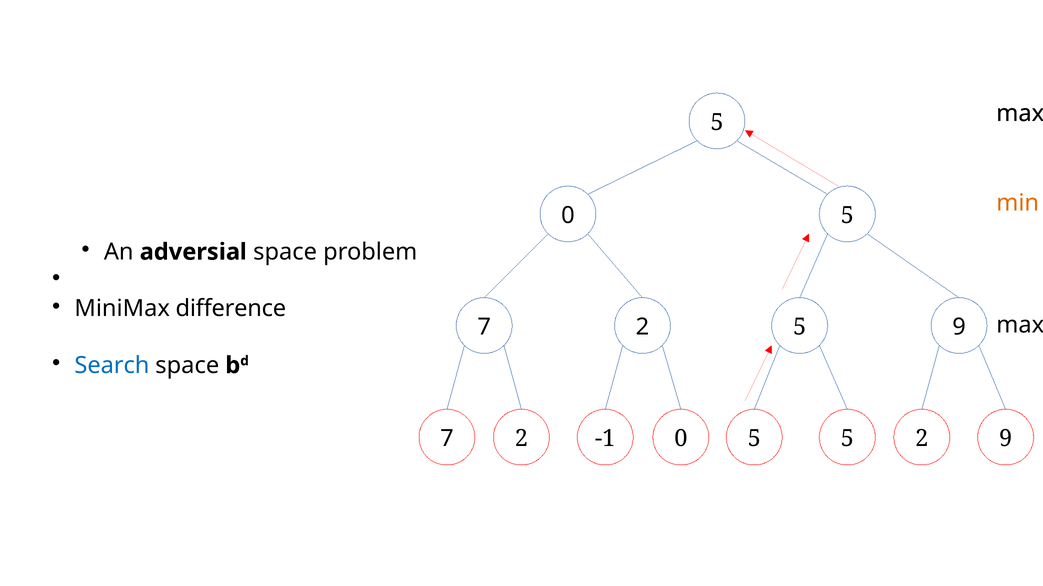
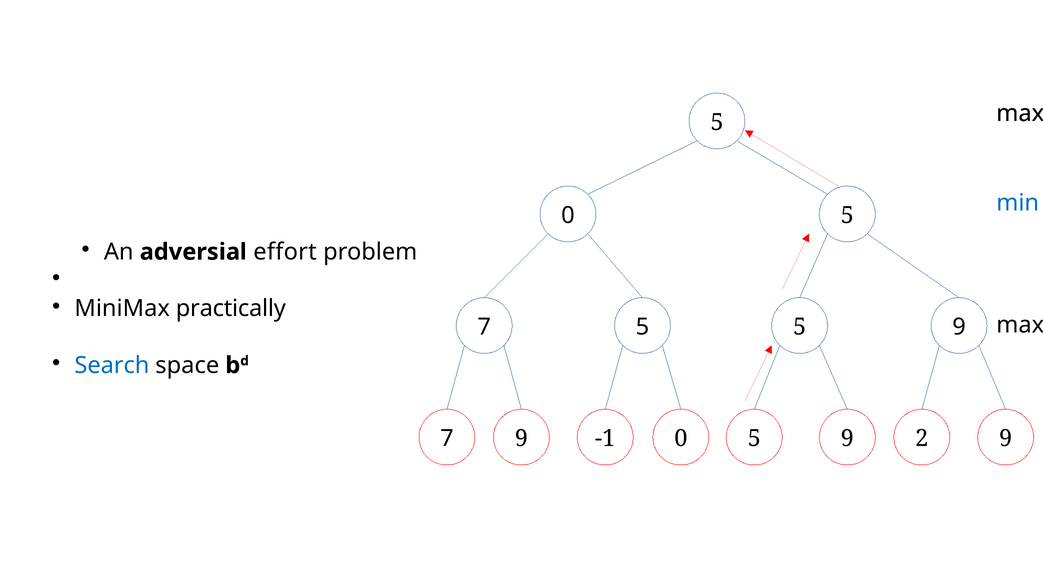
min colour: orange -> blue
adversial space: space -> effort
difference: difference -> practically
2 at (643, 327): 2 -> 5
-1 5: 5 -> 9
2 at (521, 439): 2 -> 9
